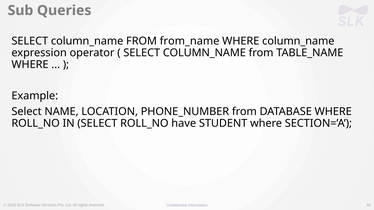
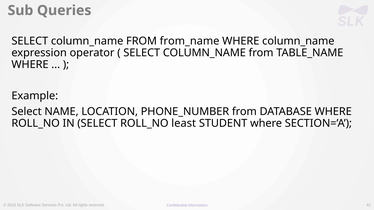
have: have -> least
